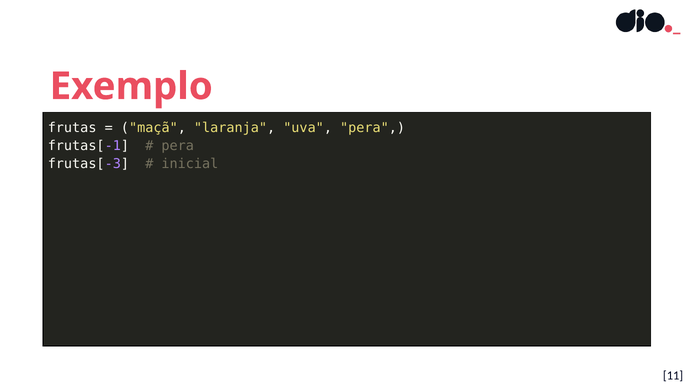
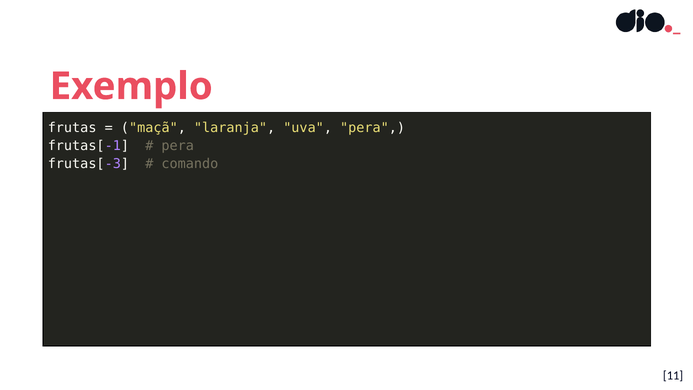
inicial: inicial -> comando
